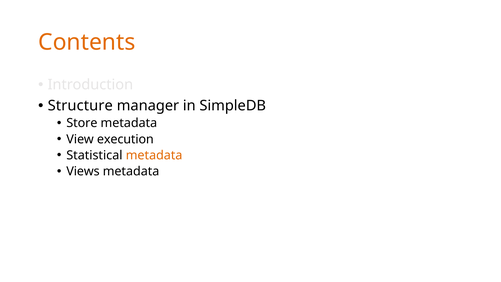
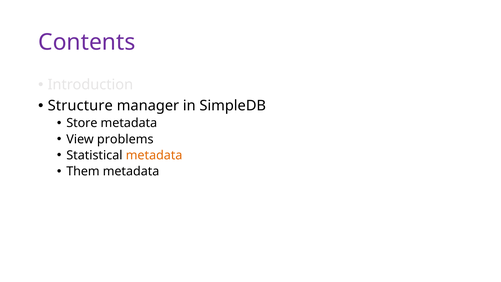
Contents colour: orange -> purple
execution: execution -> problems
Views: Views -> Them
